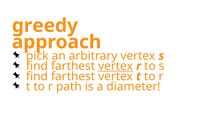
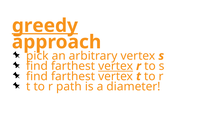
greedy underline: none -> present
